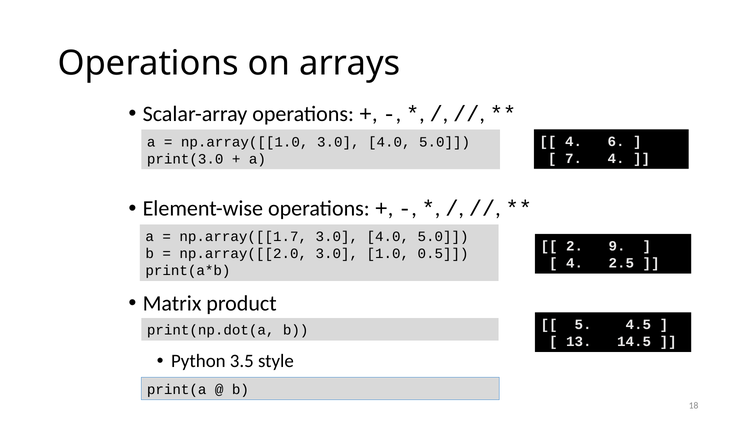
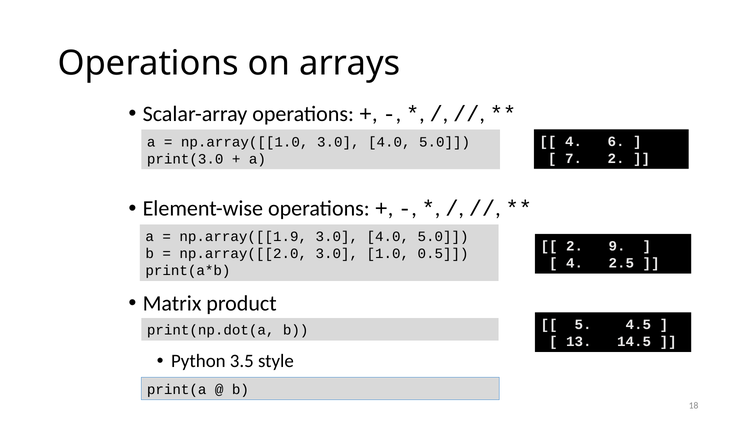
7 4: 4 -> 2
np.array([[1.7: np.array([[1.7 -> np.array([[1.9
